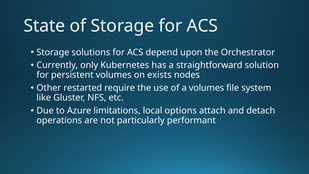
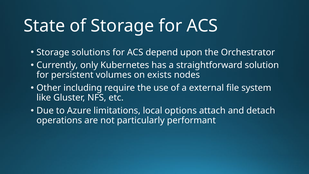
restarted: restarted -> including
a volumes: volumes -> external
